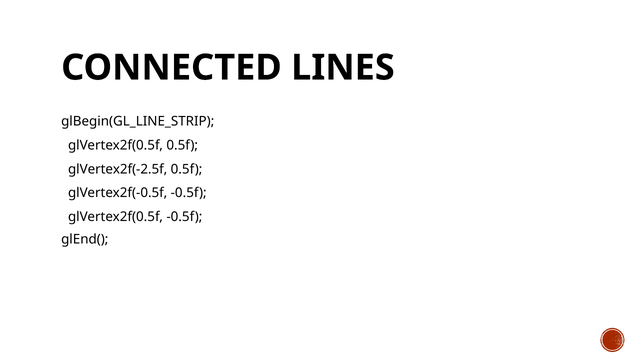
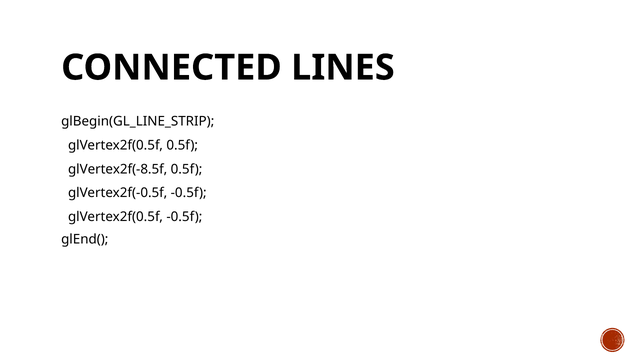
glVertex2f(-2.5f: glVertex2f(-2.5f -> glVertex2f(-8.5f
